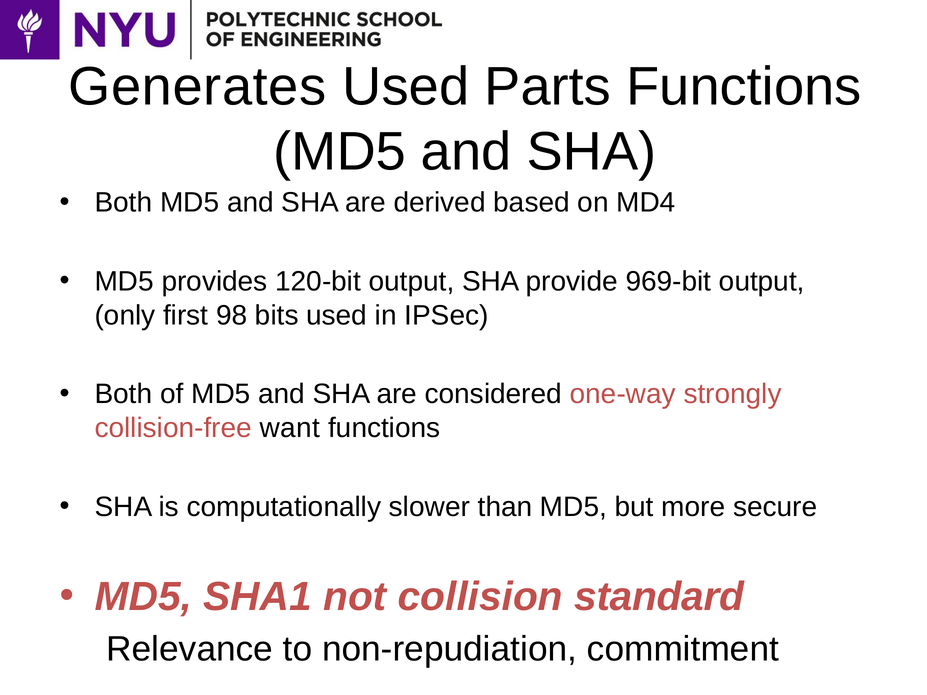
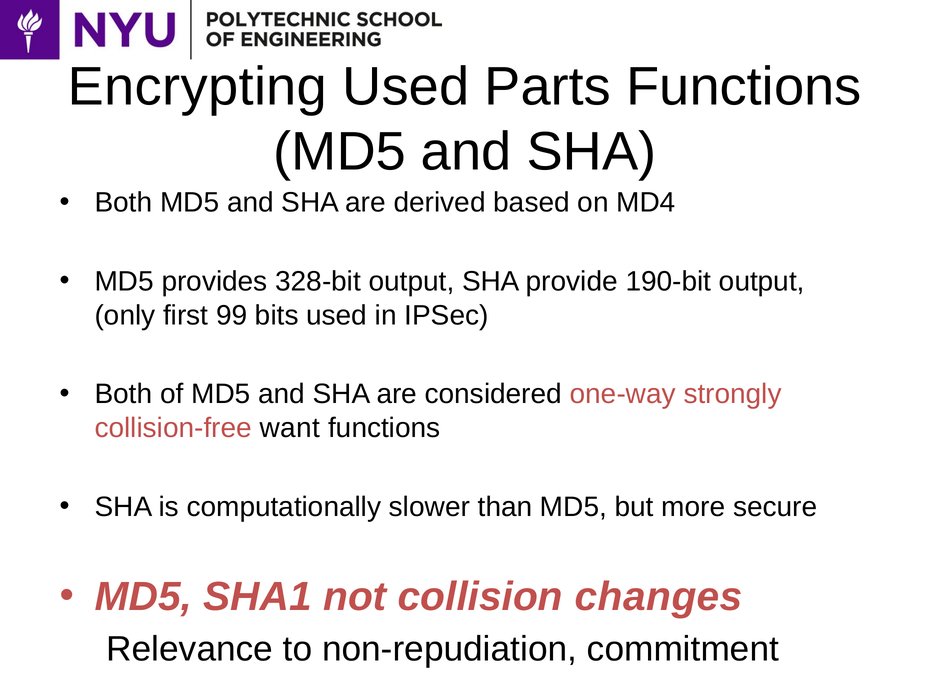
Generates: Generates -> Encrypting
120-bit: 120-bit -> 328-bit
969-bit: 969-bit -> 190-bit
98: 98 -> 99
standard: standard -> changes
